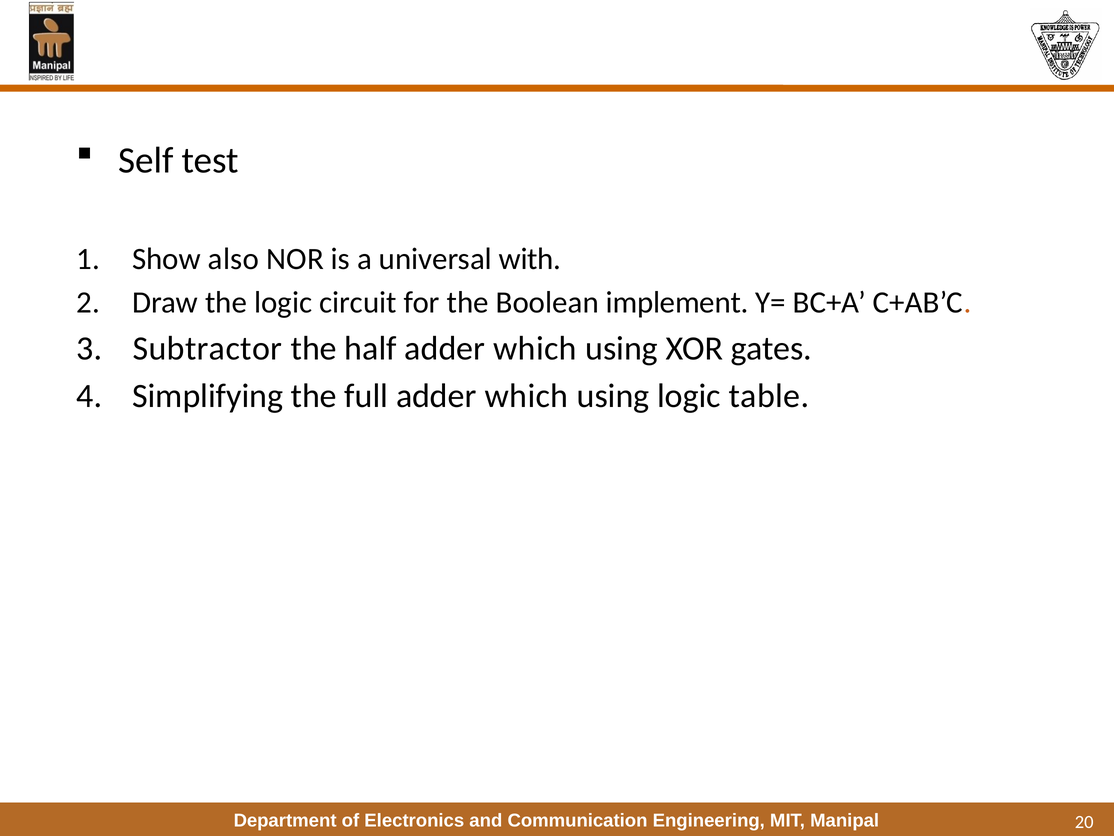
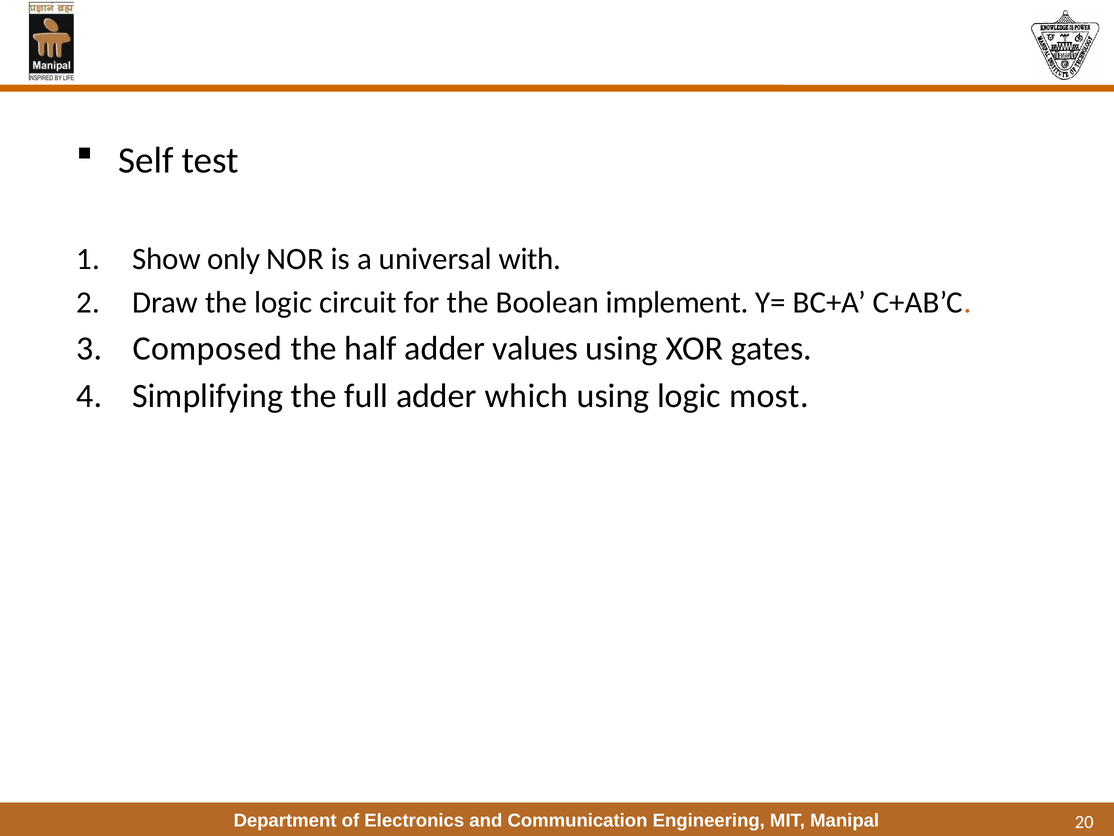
also: also -> only
Subtractor: Subtractor -> Composed
half adder which: which -> values
table: table -> most
